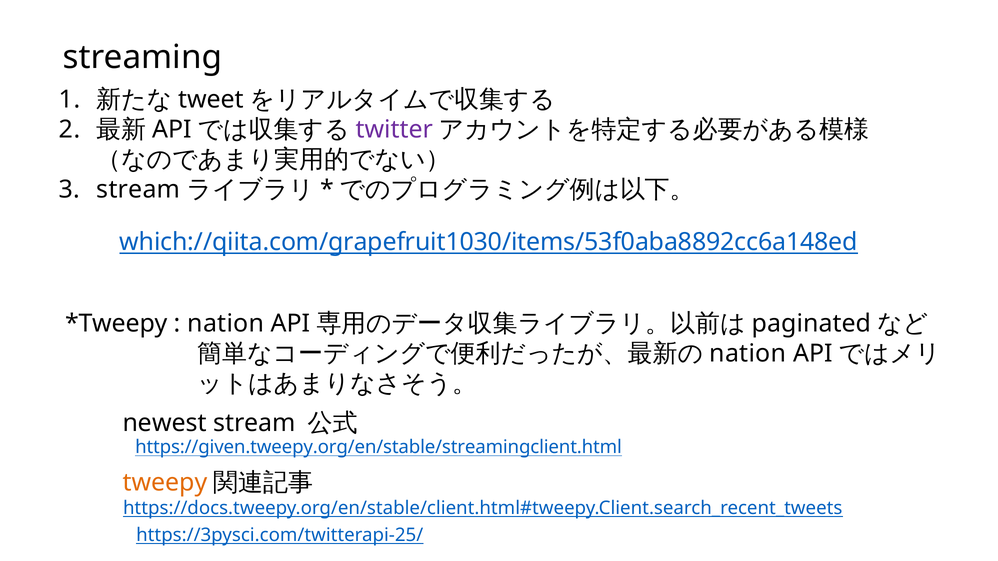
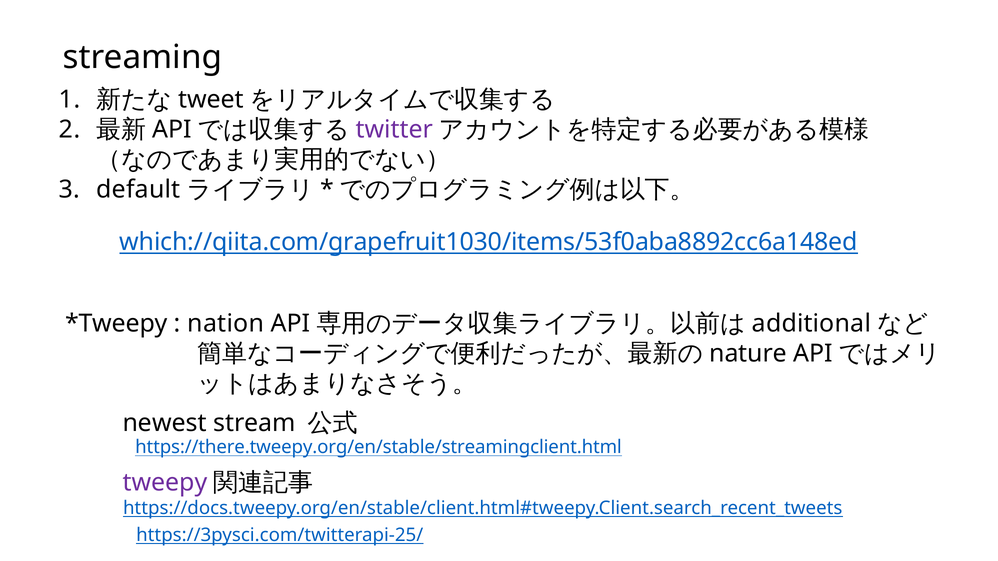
stream at (138, 189): stream -> default
paginated: paginated -> additional
nation at (748, 354): nation -> nature
https://given.tweepy.org/en/stable/streamingclient.html: https://given.tweepy.org/en/stable/streamingclient.html -> https://there.tweepy.org/en/stable/streamingclient.html
tweepy colour: orange -> purple
